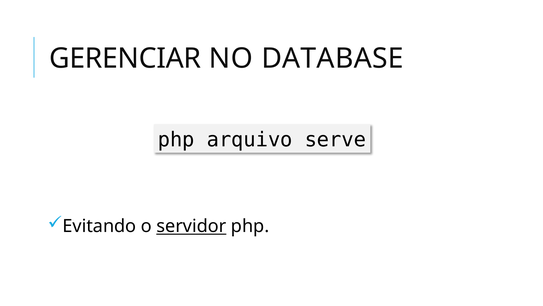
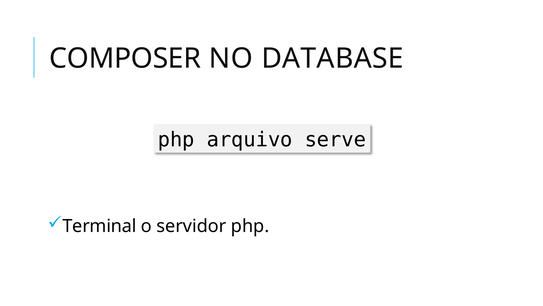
GERENCIAR: GERENCIAR -> COMPOSER
Evitando: Evitando -> Terminal
servidor underline: present -> none
